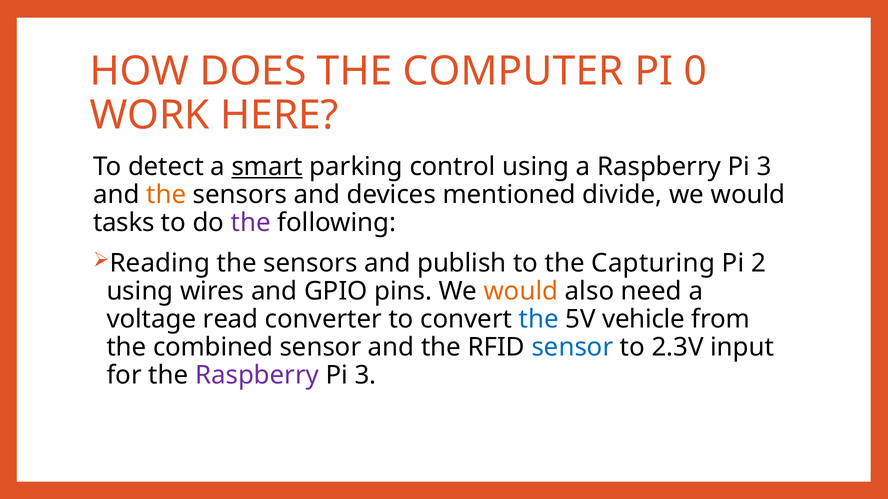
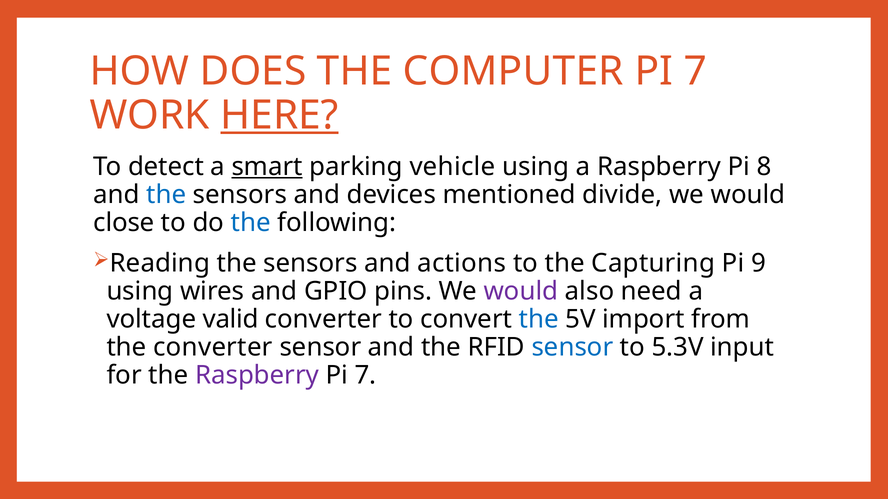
0 at (695, 72): 0 -> 7
HERE underline: none -> present
control: control -> vehicle
a Raspberry Pi 3: 3 -> 8
the at (166, 195) colour: orange -> blue
tasks: tasks -> close
the at (251, 223) colour: purple -> blue
publish: publish -> actions
2: 2 -> 9
would at (521, 292) colour: orange -> purple
read: read -> valid
vehicle: vehicle -> import
the combined: combined -> converter
2.3V: 2.3V -> 5.3V
3 at (366, 375): 3 -> 7
